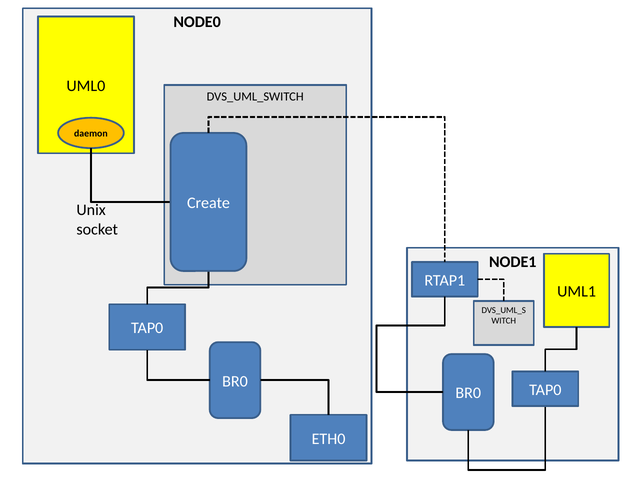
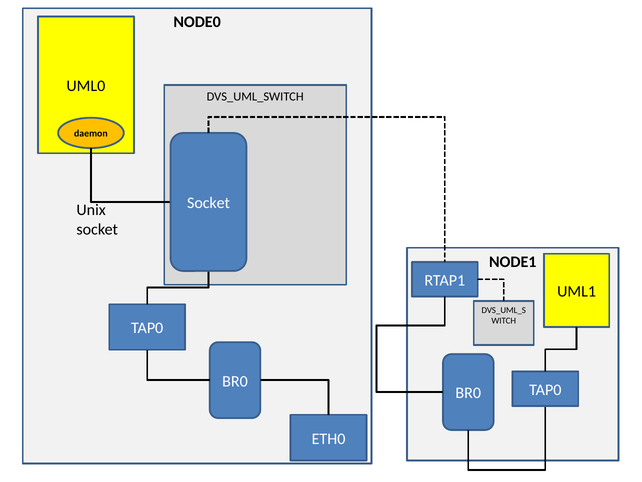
Create at (208, 203): Create -> Socket
